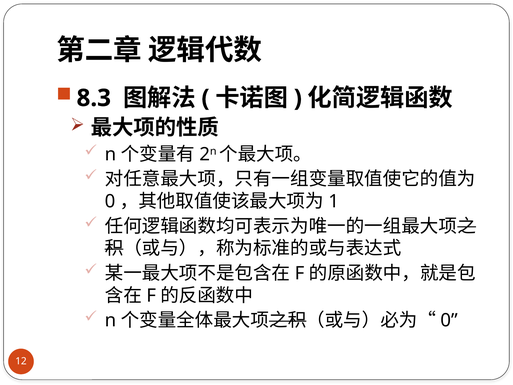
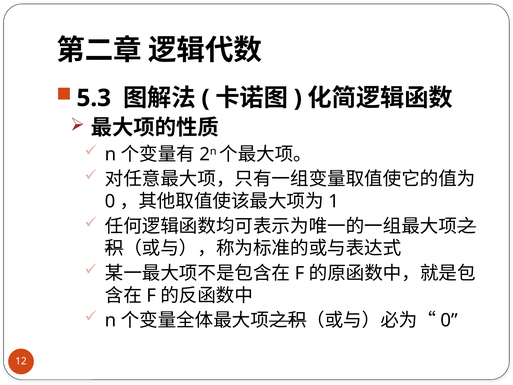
8.3: 8.3 -> 5.3
